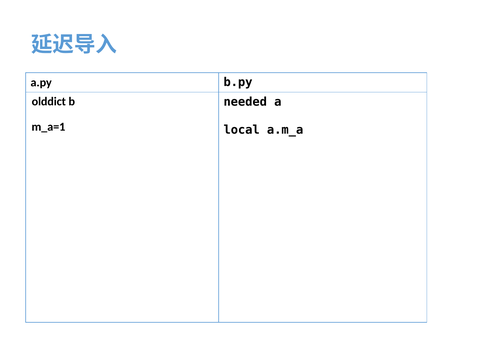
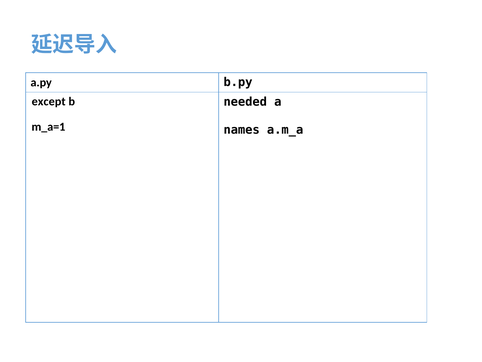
olddict: olddict -> except
local: local -> names
